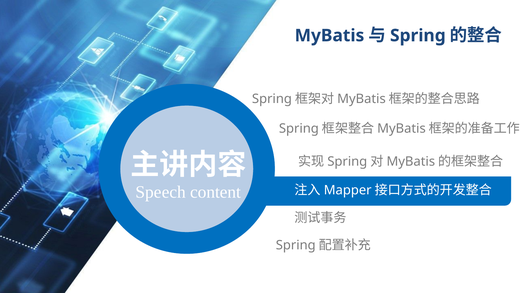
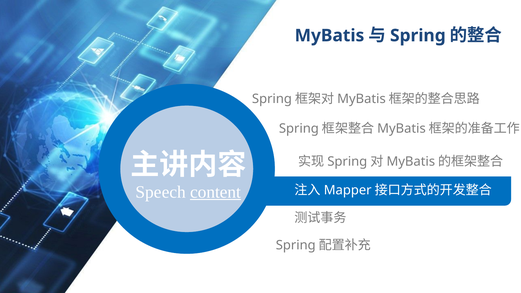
content underline: none -> present
